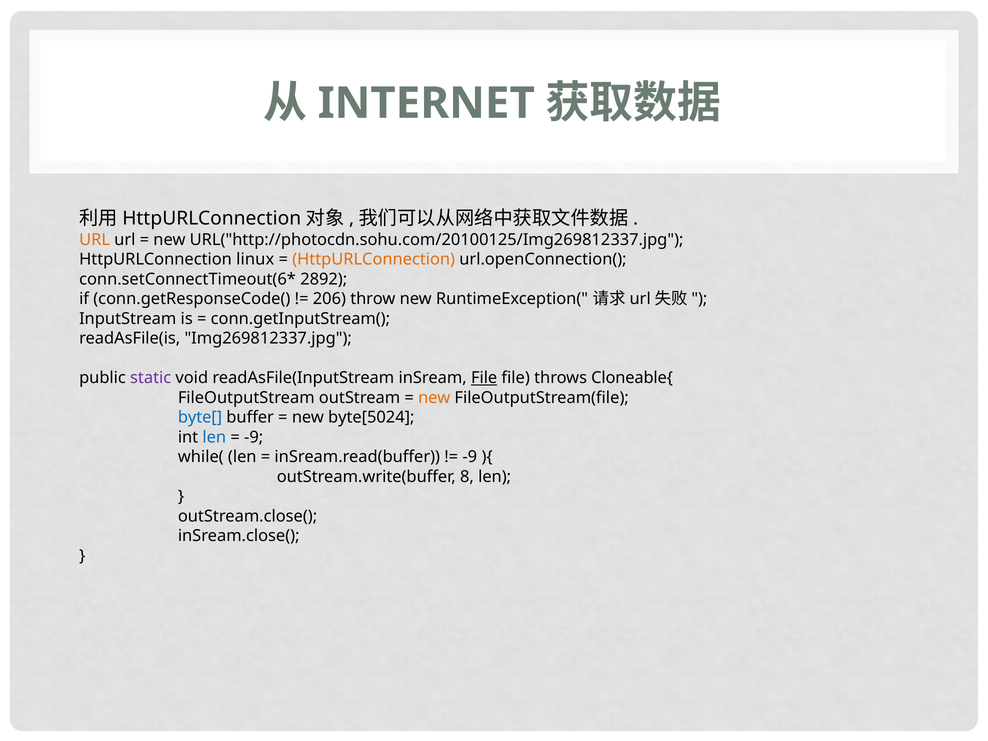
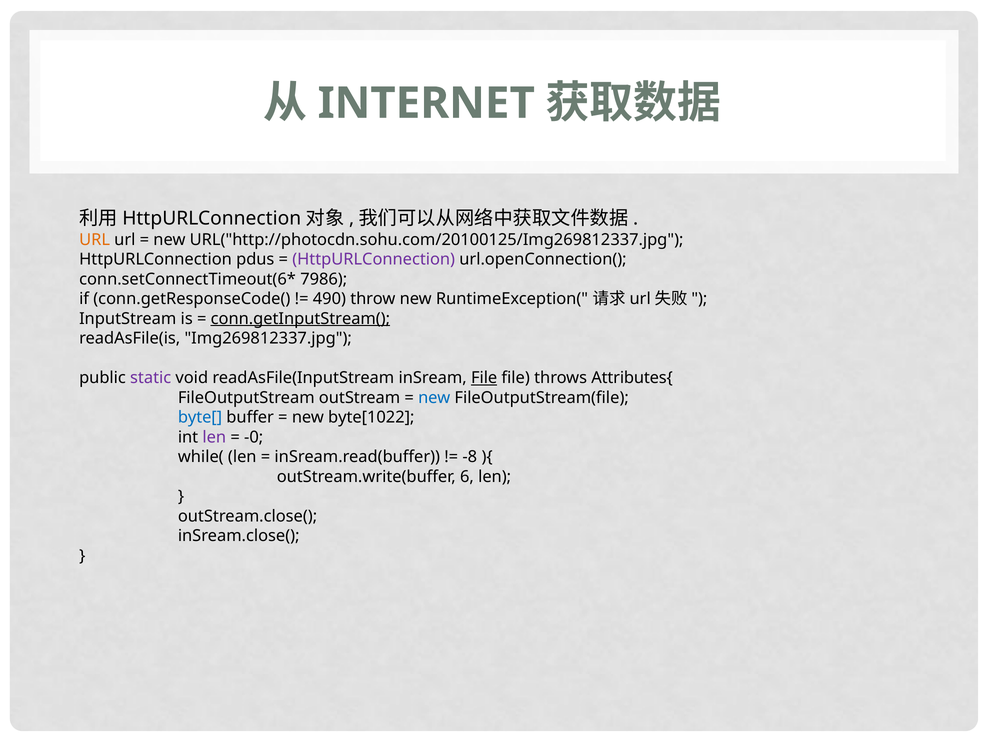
linux: linux -> pdus
HttpURLConnection at (374, 259) colour: orange -> purple
2892: 2892 -> 7986
206: 206 -> 490
conn.getInputStream( underline: none -> present
Cloneable{: Cloneable{ -> Attributes{
new at (434, 398) colour: orange -> blue
byte[5024: byte[5024 -> byte[1022
len at (214, 437) colour: blue -> purple
-9 at (254, 437): -9 -> -0
-9 at (470, 457): -9 -> -8
8: 8 -> 6
